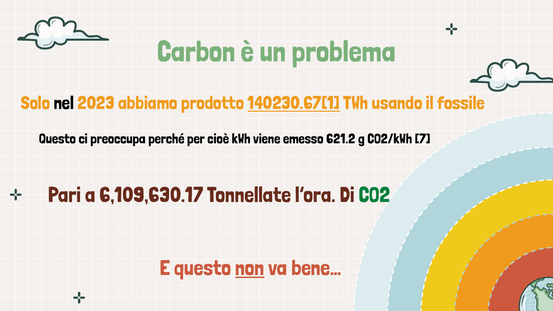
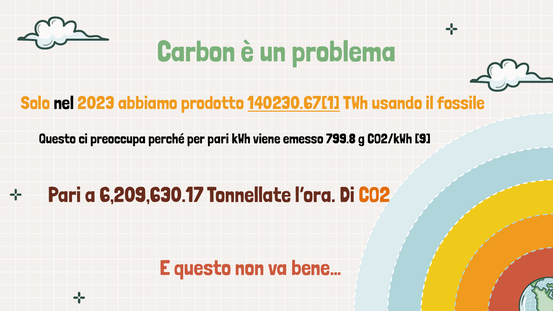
per cioè: cioè -> pari
621.2: 621.2 -> 799.8
7: 7 -> 9
6,109,630.17: 6,109,630.17 -> 6,209,630.17
CO2 colour: green -> orange
non underline: present -> none
